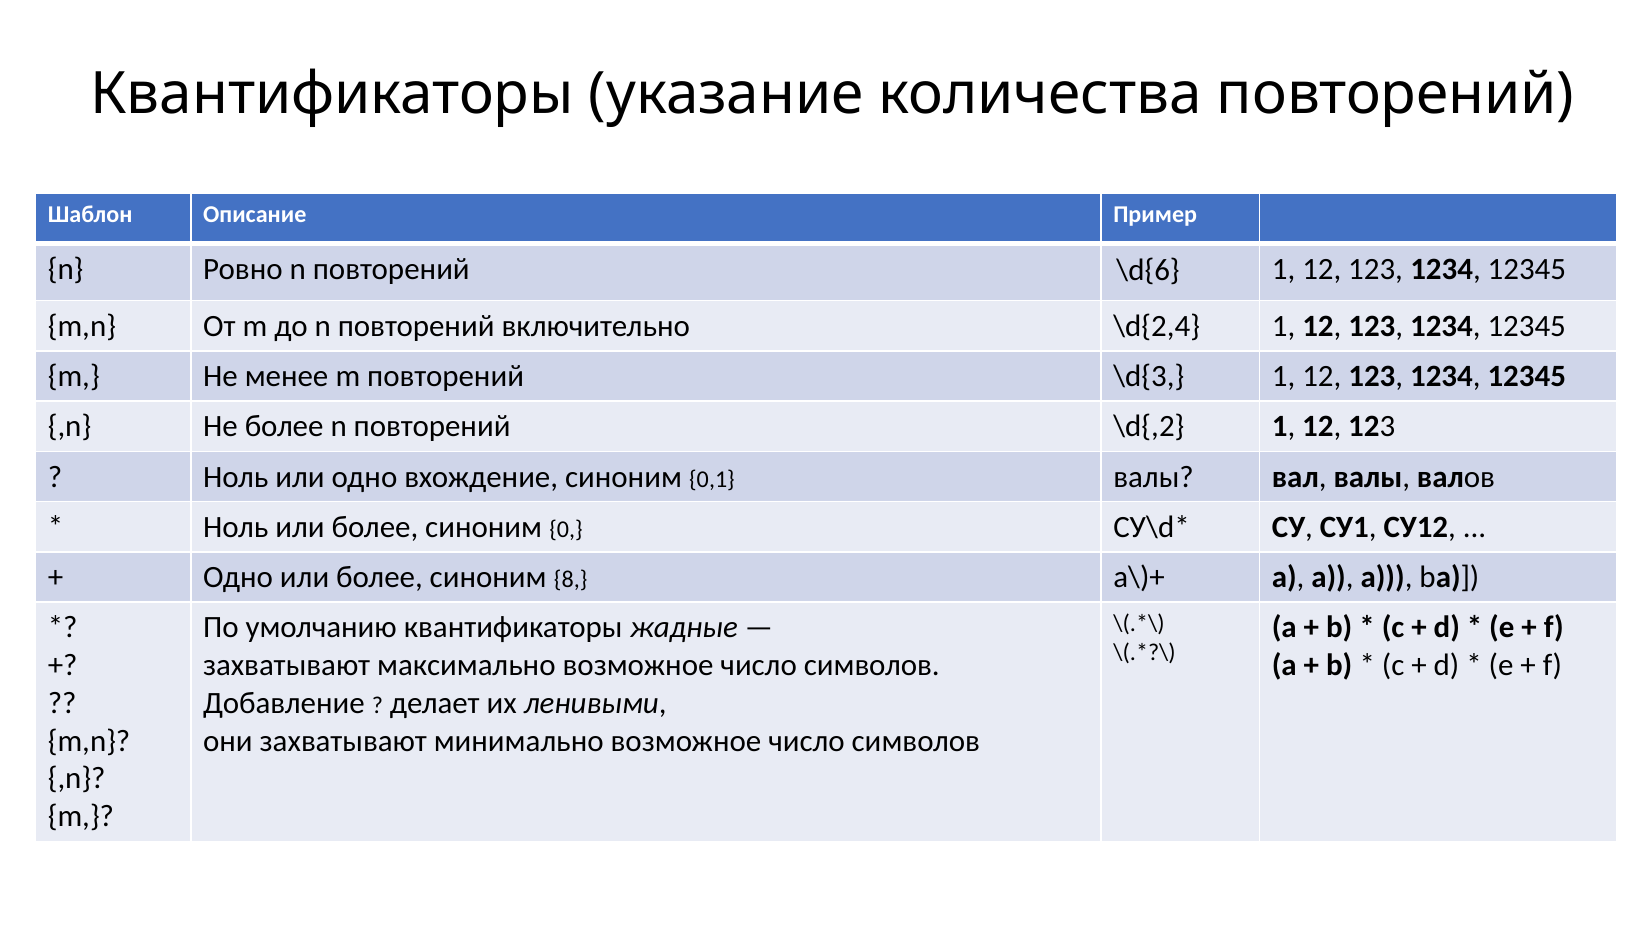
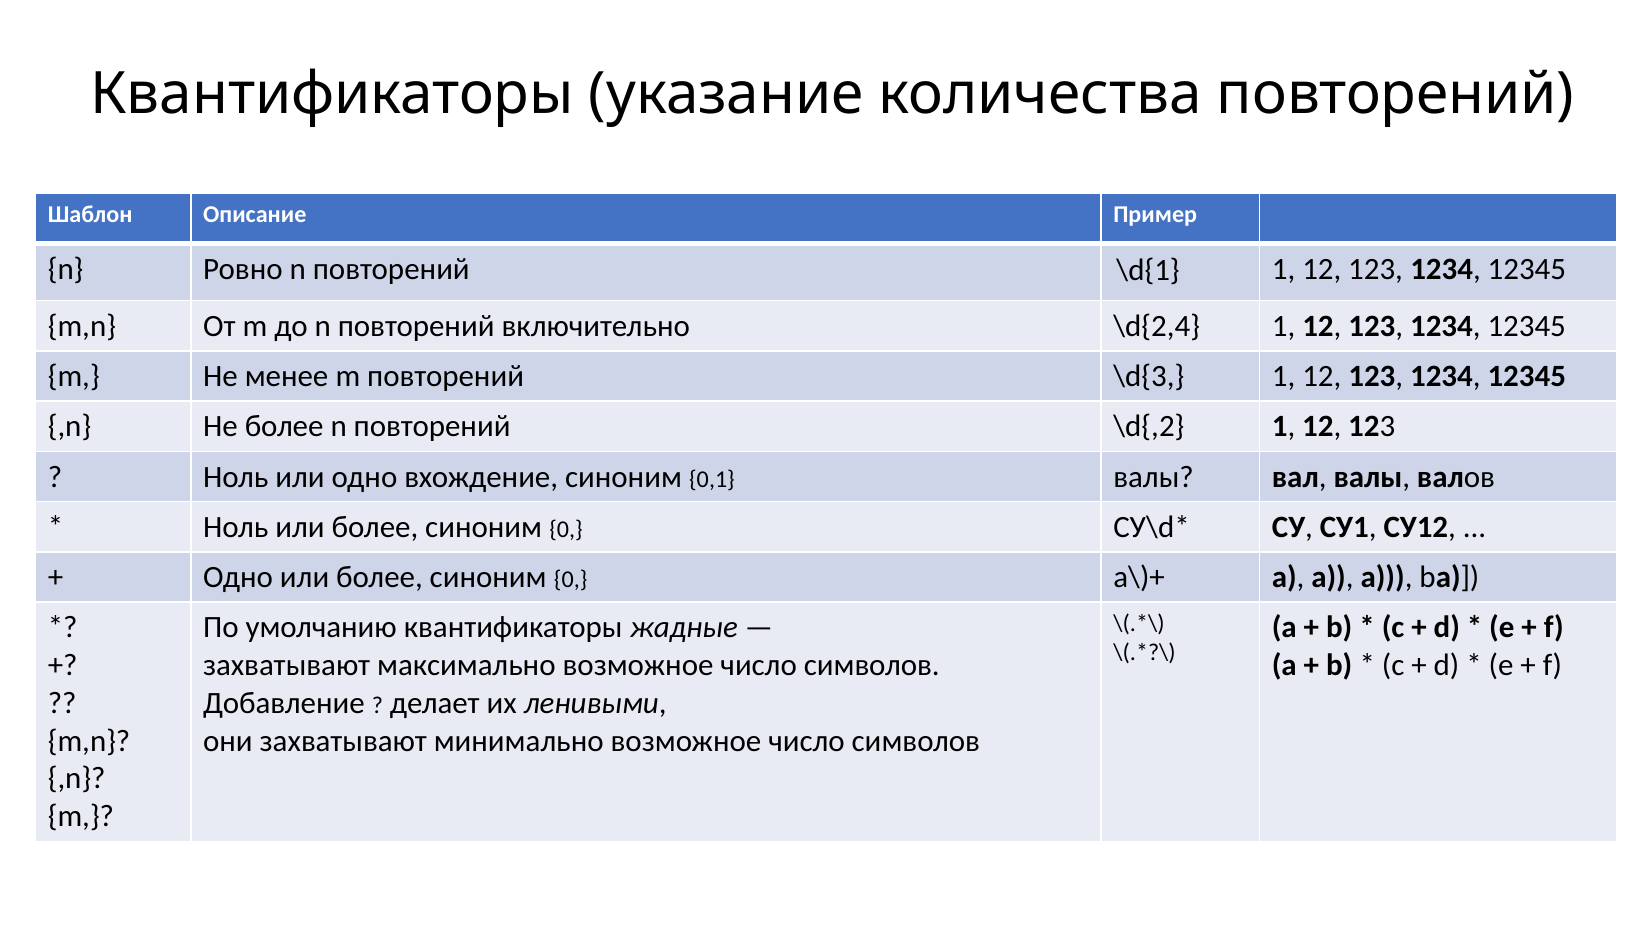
\d{6: \d{6 -> \d{1
8 at (571, 580): 8 -> 0
